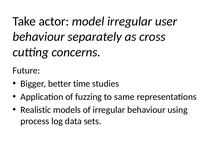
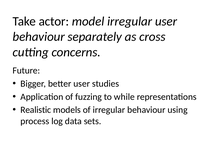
better time: time -> user
same: same -> while
